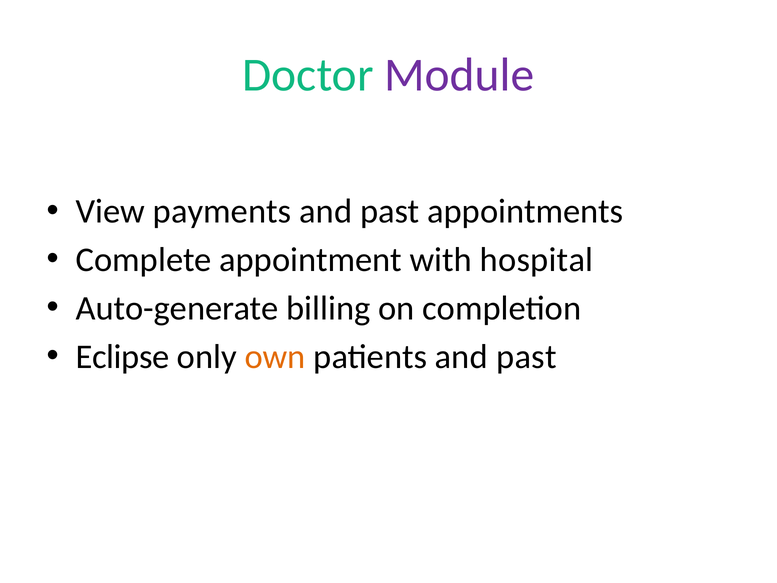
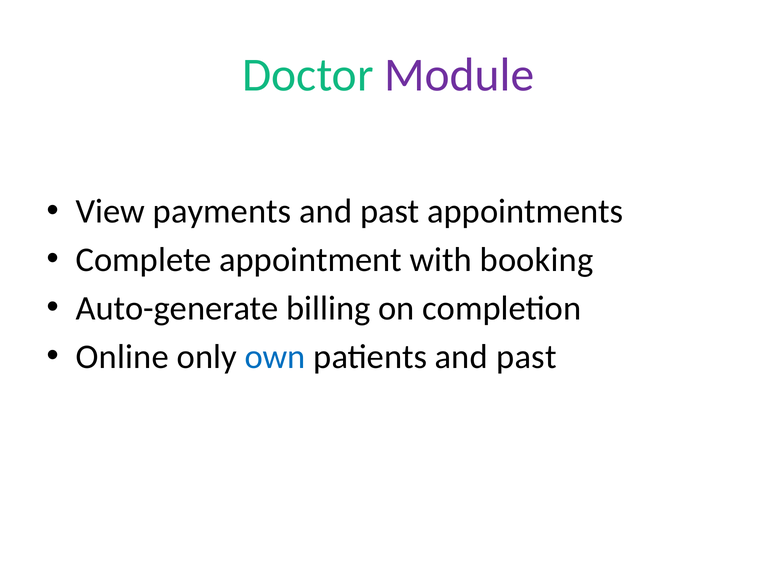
hospital: hospital -> booking
Eclipse: Eclipse -> Online
own colour: orange -> blue
